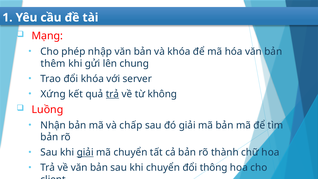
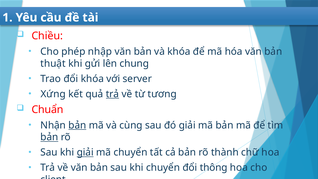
Mạng: Mạng -> Chiều
thêm: thêm -> thuật
không: không -> tương
Luồng: Luồng -> Chuẩn
bản at (77, 125) underline: none -> present
chấp: chấp -> cùng
bản at (49, 137) underline: none -> present
